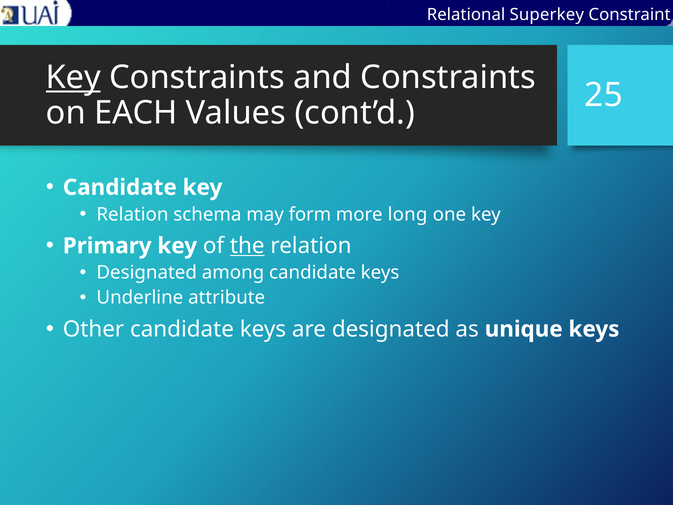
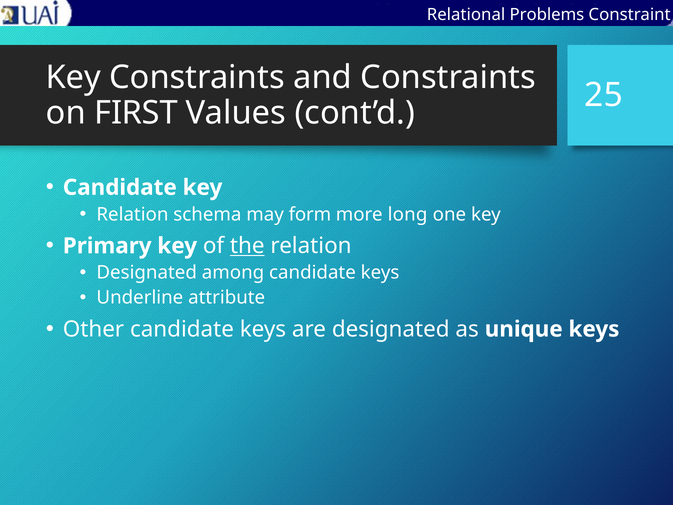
Superkey: Superkey -> Problems
Key at (73, 77) underline: present -> none
EACH: EACH -> FIRST
